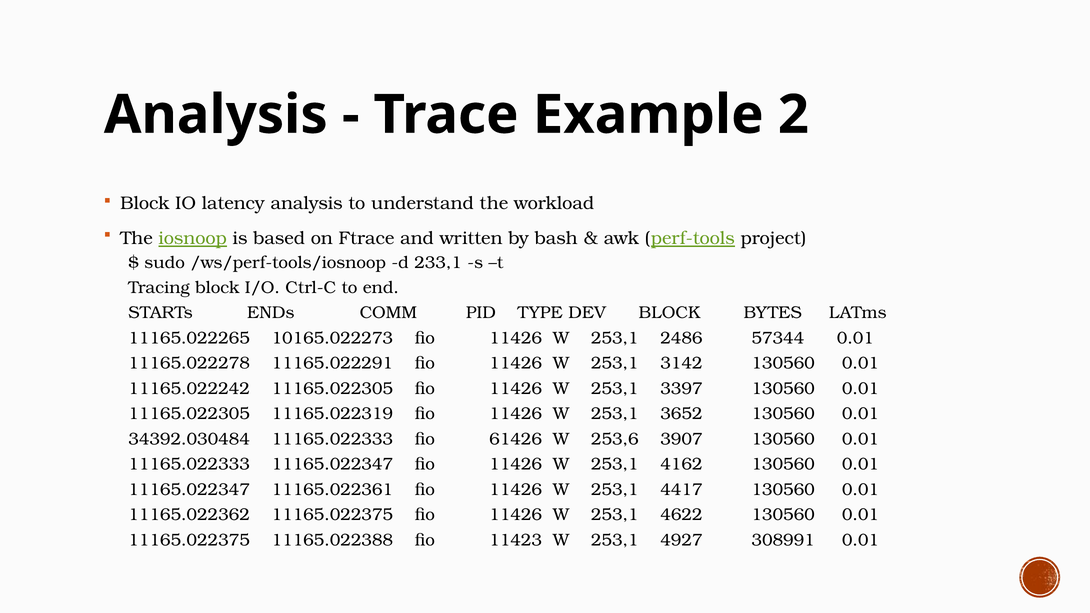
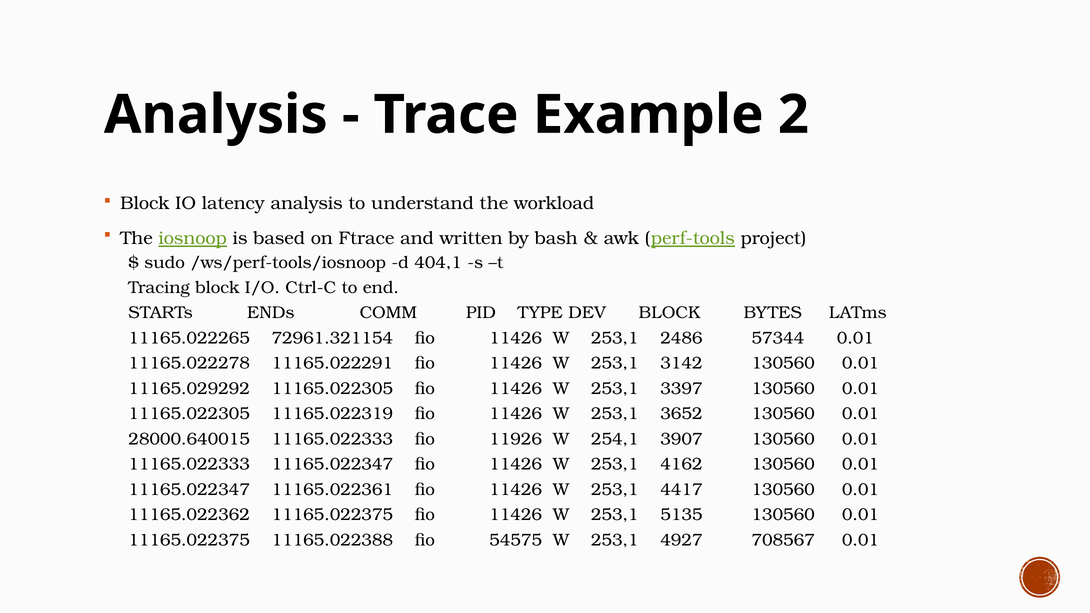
233,1: 233,1 -> 404,1
10165.022273: 10165.022273 -> 72961.321154
11165.022242: 11165.022242 -> 11165.029292
34392.030484: 34392.030484 -> 28000.640015
61426: 61426 -> 11926
253,6: 253,6 -> 254,1
4622: 4622 -> 5135
11423: 11423 -> 54575
308991: 308991 -> 708567
